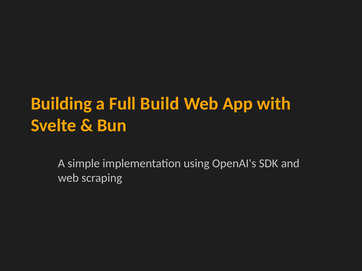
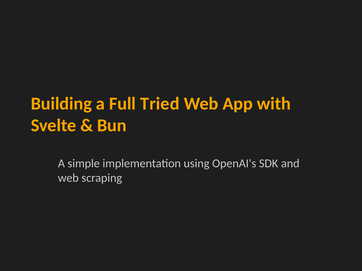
Build: Build -> Tried
